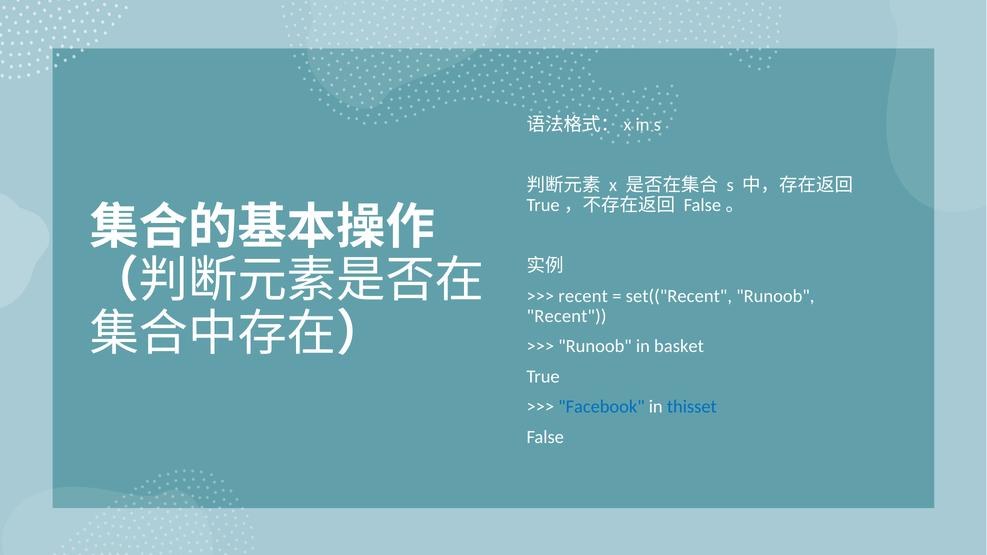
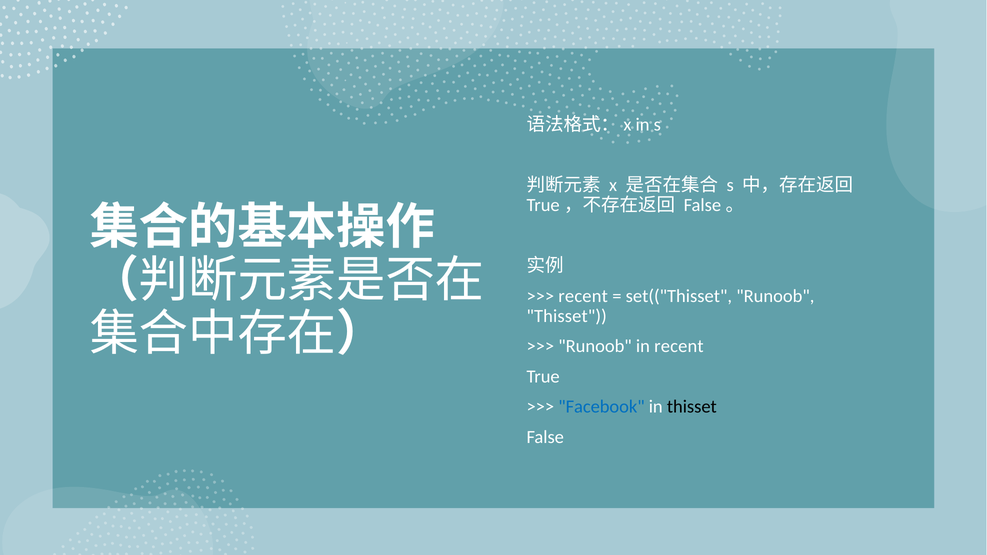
set(("Recent: set(("Recent -> set(("Thisset
Recent at (567, 316): Recent -> Thisset
in basket: basket -> recent
thisset at (692, 407) colour: blue -> black
